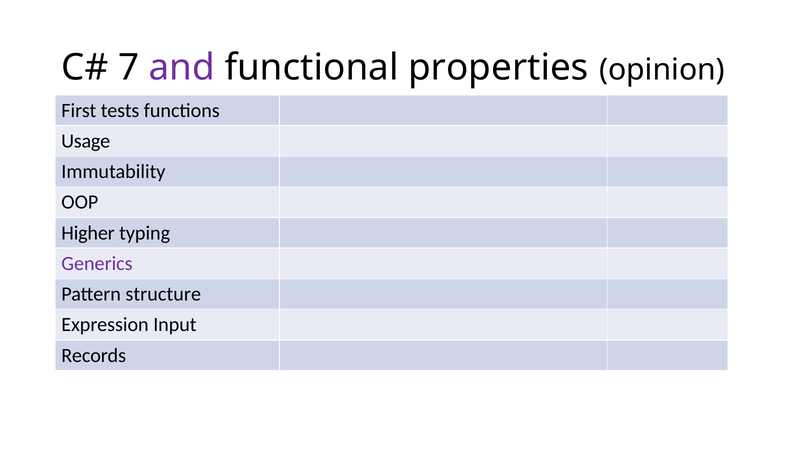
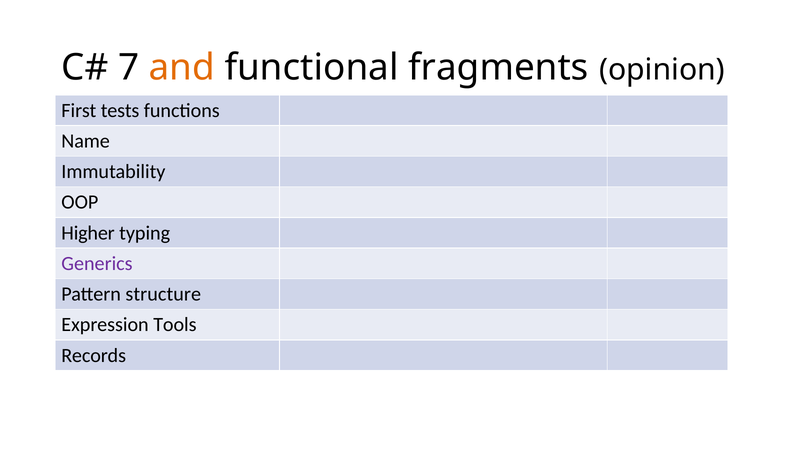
and colour: purple -> orange
properties: properties -> fragments
Usage: Usage -> Name
Input: Input -> Tools
